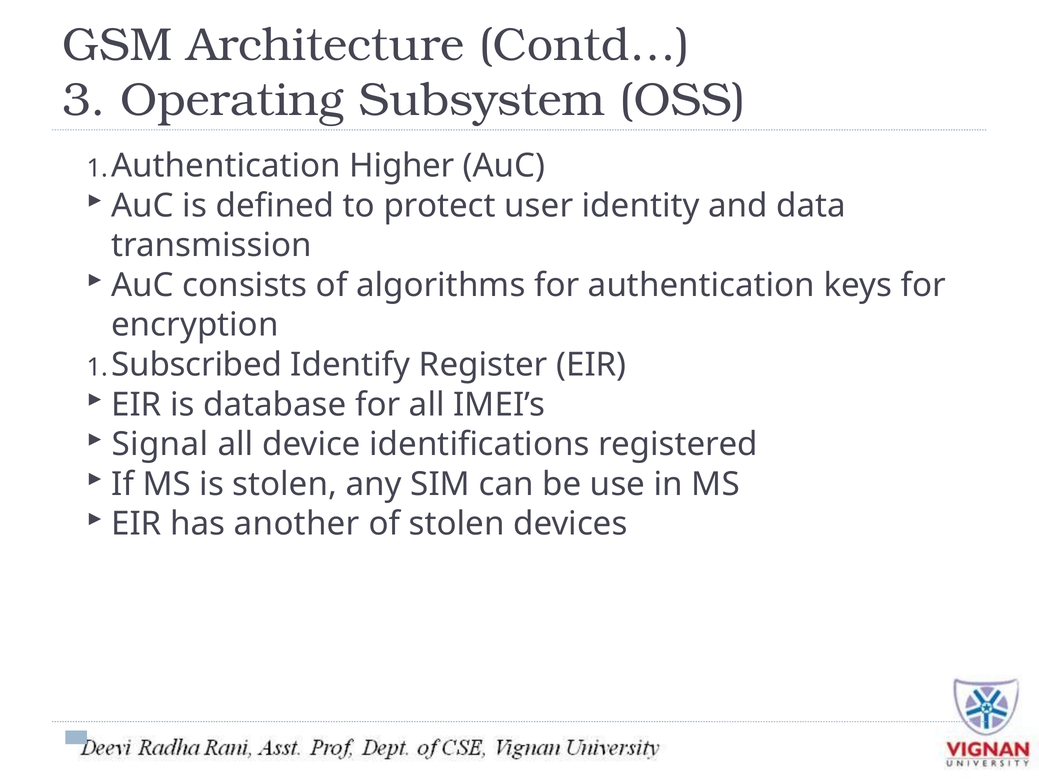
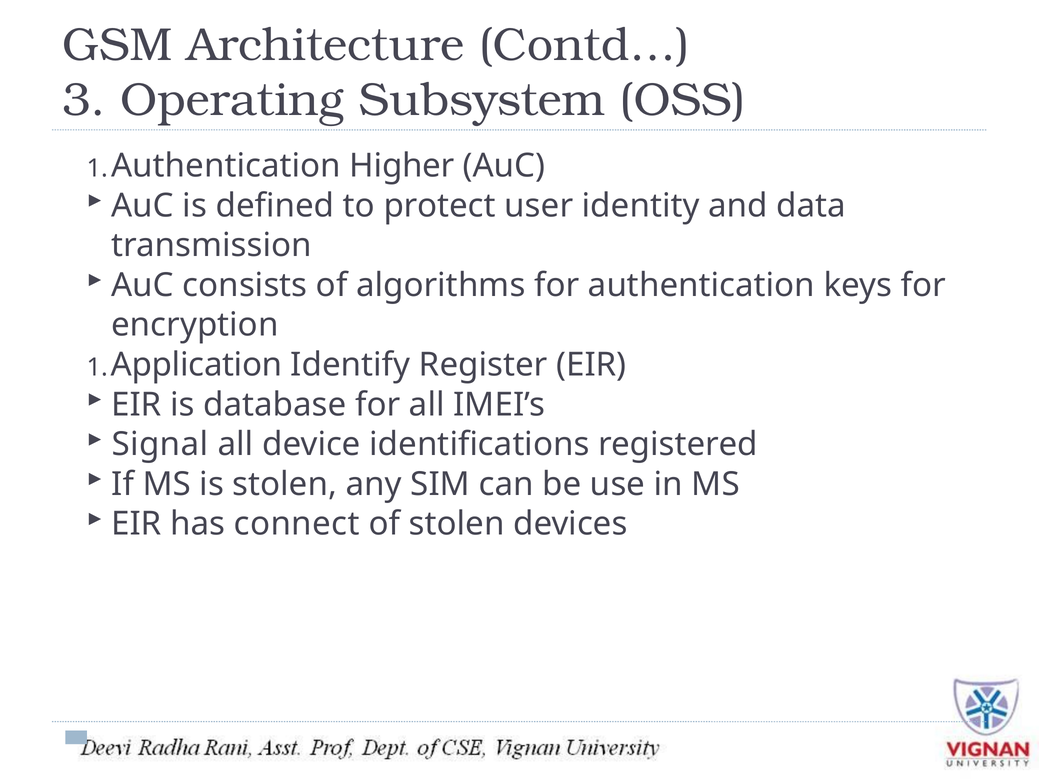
Subscribed: Subscribed -> Application
another: another -> connect
